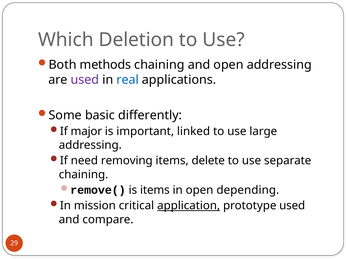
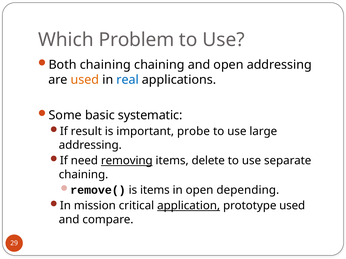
Deletion: Deletion -> Problem
Both methods: methods -> chaining
used at (85, 80) colour: purple -> orange
differently: differently -> systematic
major: major -> result
linked: linked -> probe
removing underline: none -> present
